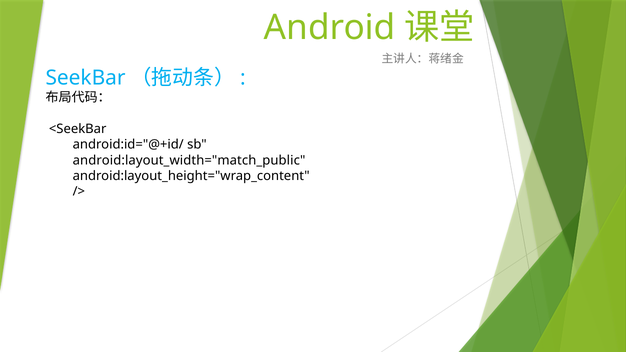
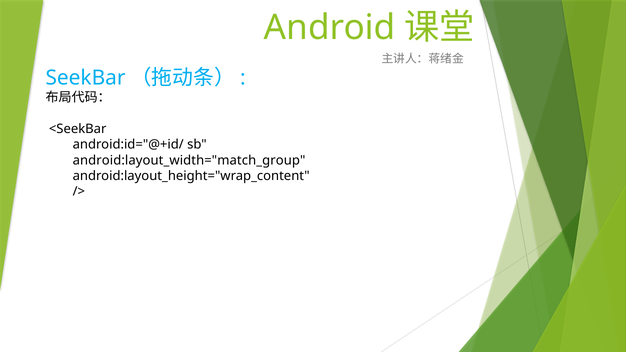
android:layout_width="match_public: android:layout_width="match_public -> android:layout_width="match_group
